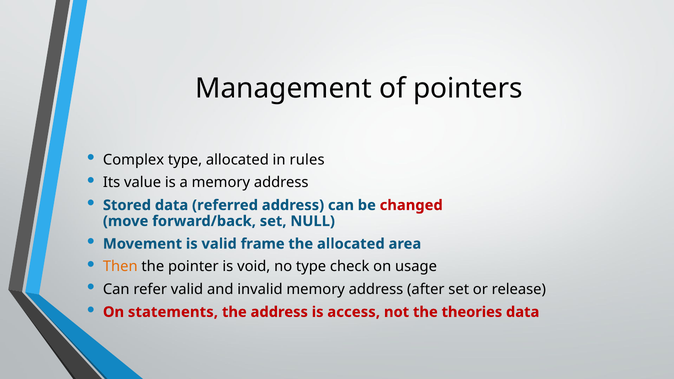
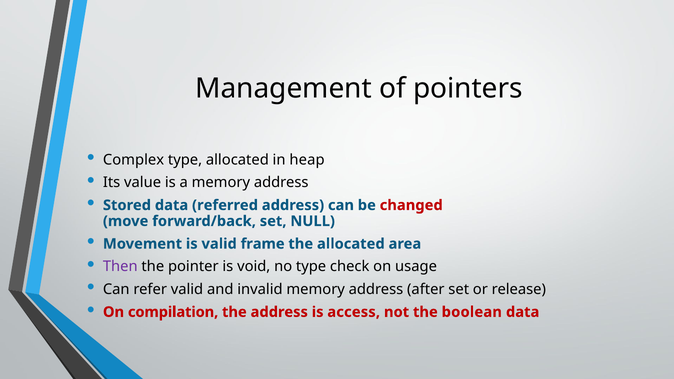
rules: rules -> heap
Then colour: orange -> purple
statements: statements -> compilation
theories: theories -> boolean
